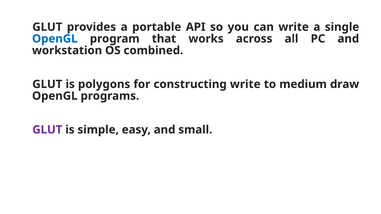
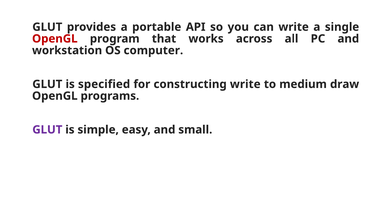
OpenGL at (55, 39) colour: blue -> red
combined: combined -> computer
polygons: polygons -> specified
